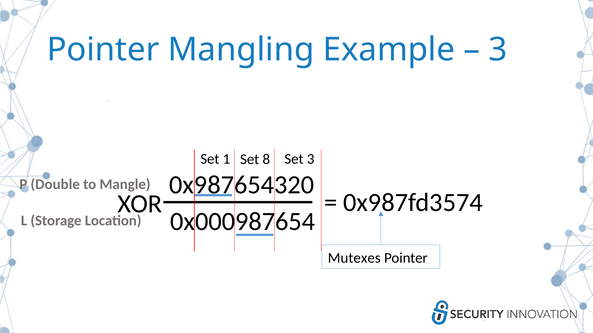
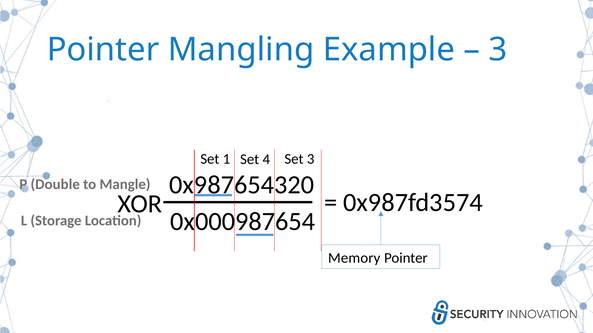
8: 8 -> 4
Mutexes: Mutexes -> Memory
